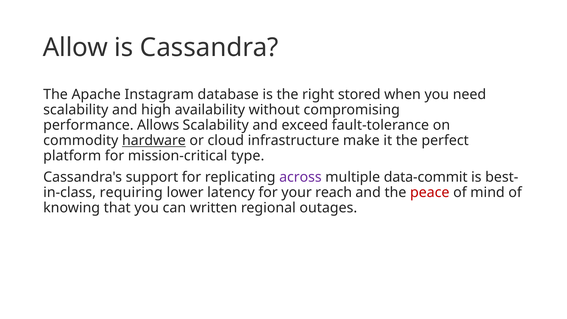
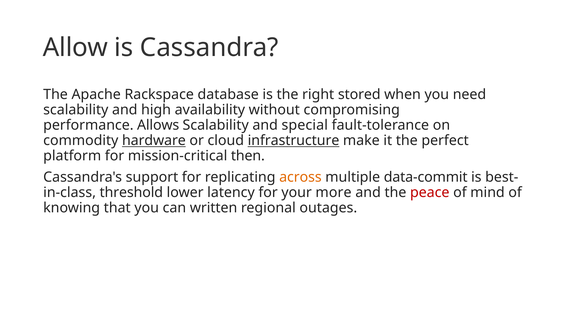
Instagram: Instagram -> Rackspace
exceed: exceed -> special
infrastructure underline: none -> present
type: type -> then
across colour: purple -> orange
requiring: requiring -> threshold
reach: reach -> more
